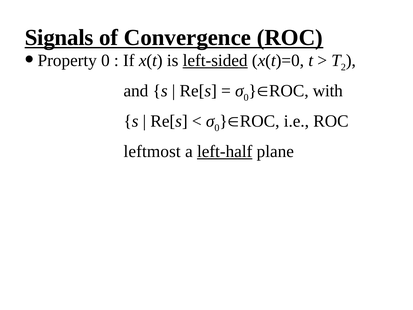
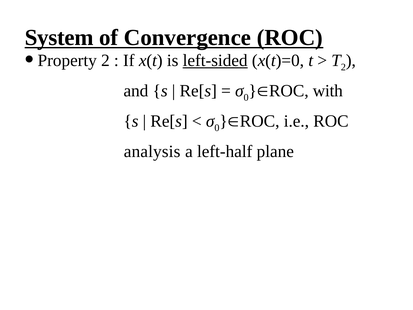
Signals: Signals -> System
Property 0: 0 -> 2
leftmost: leftmost -> analysis
left-half underline: present -> none
